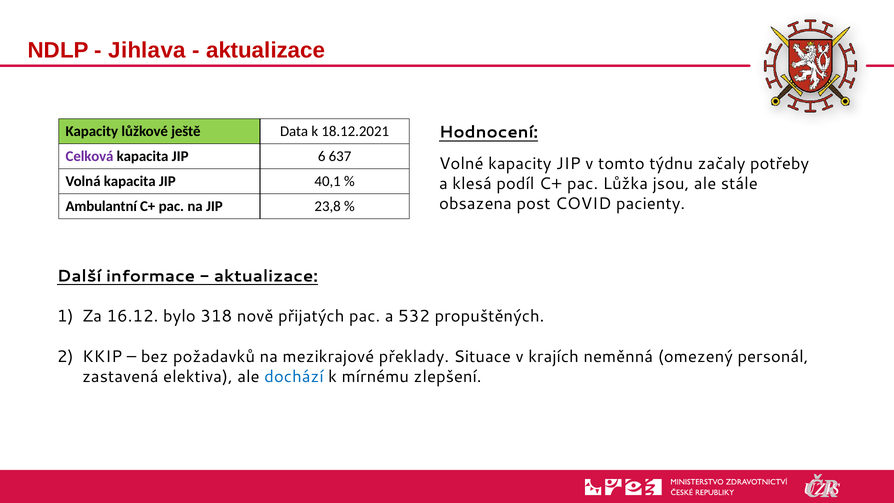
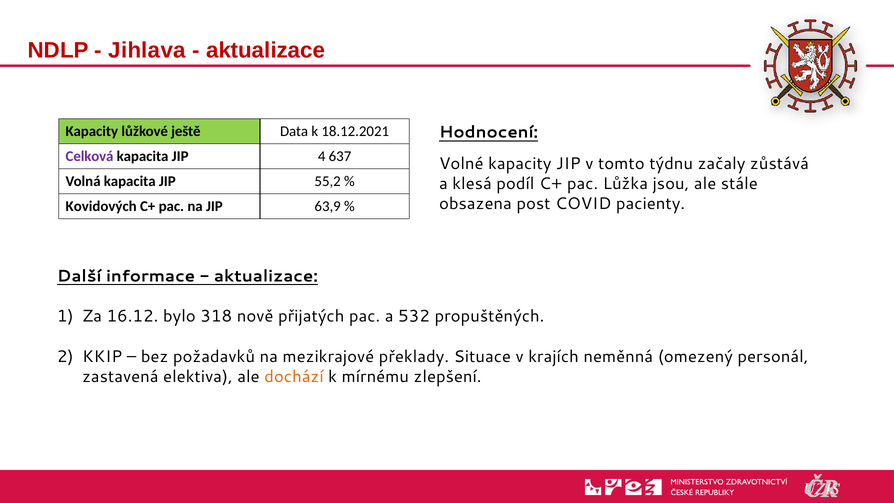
6: 6 -> 4
potřeby: potřeby -> zůstává
40,1: 40,1 -> 55,2
Ambulantní: Ambulantní -> Kovidových
23,8: 23,8 -> 63,9
dochází colour: blue -> orange
